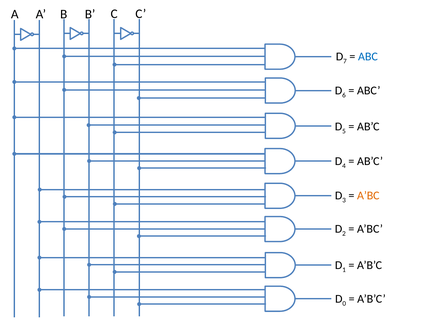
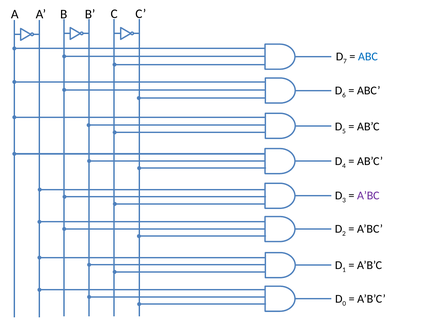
A’BC at (368, 196) colour: orange -> purple
